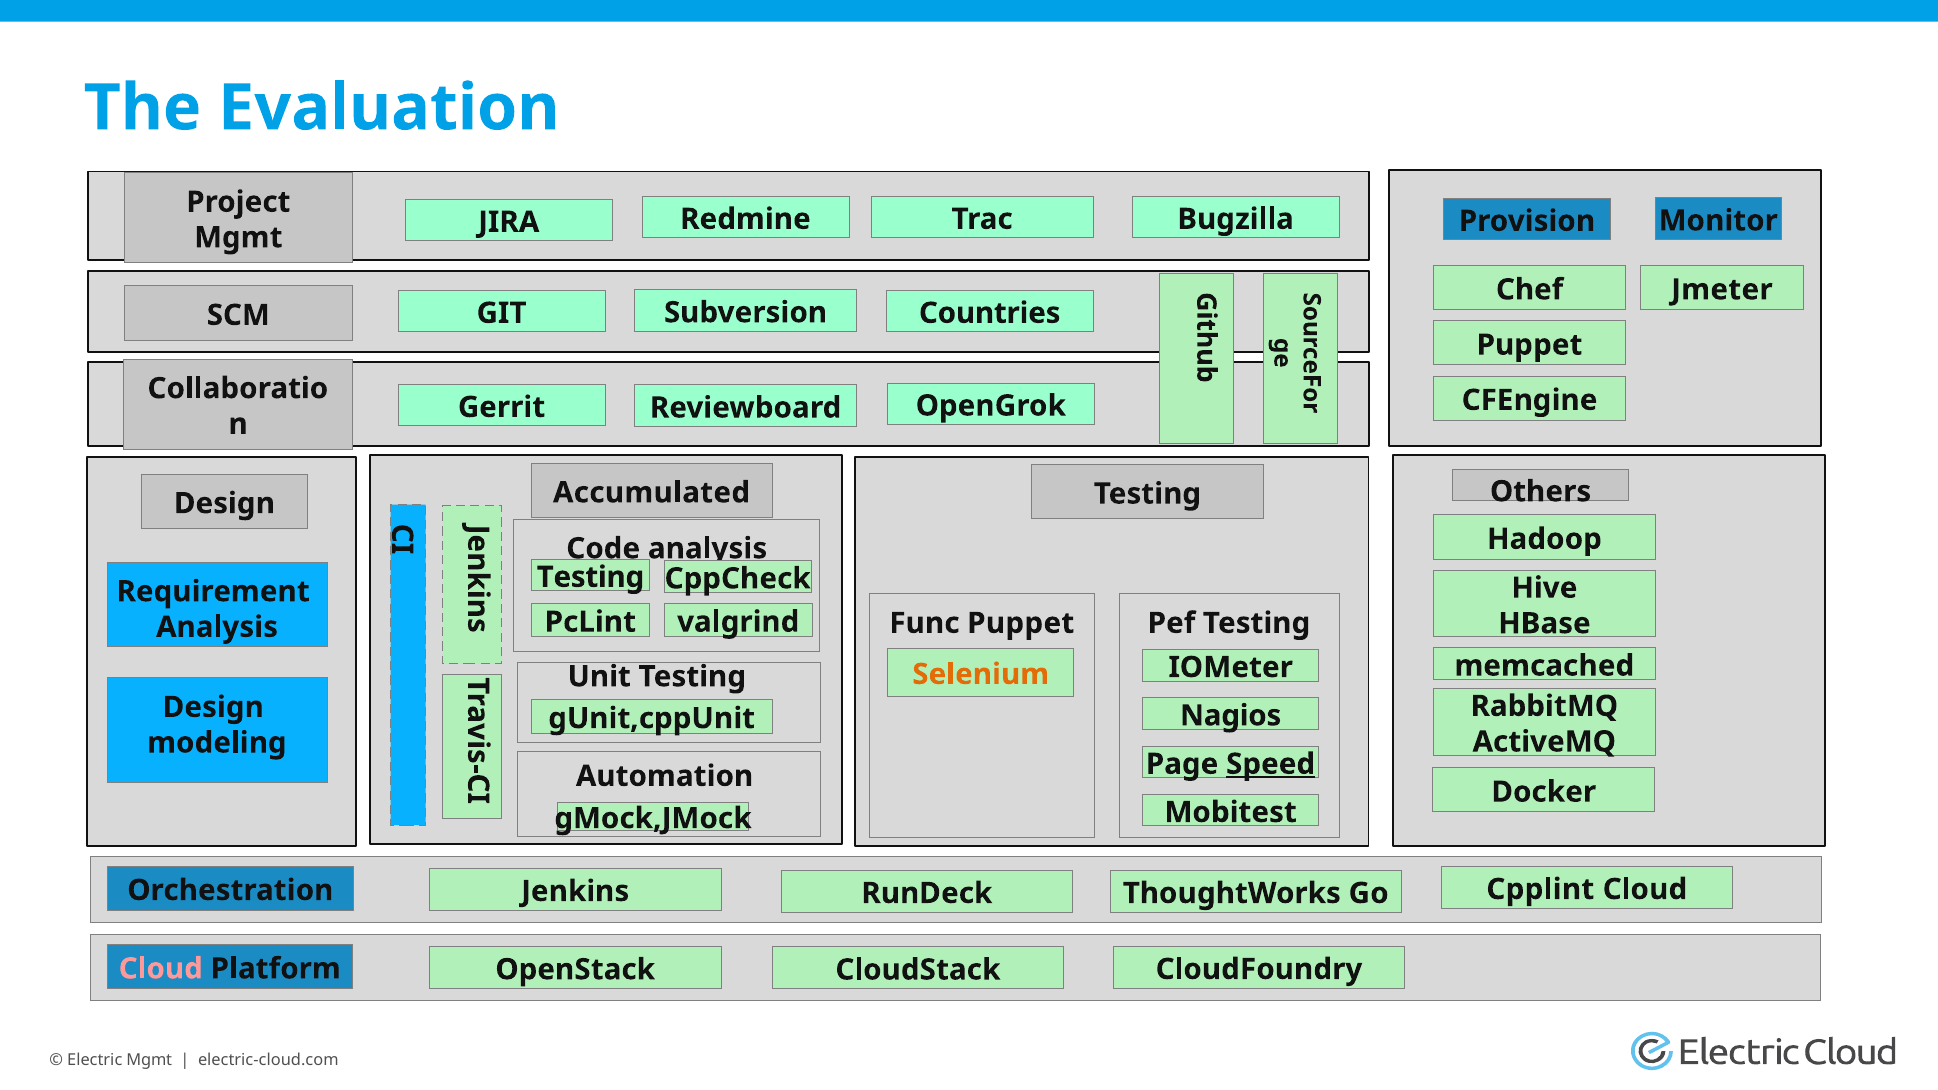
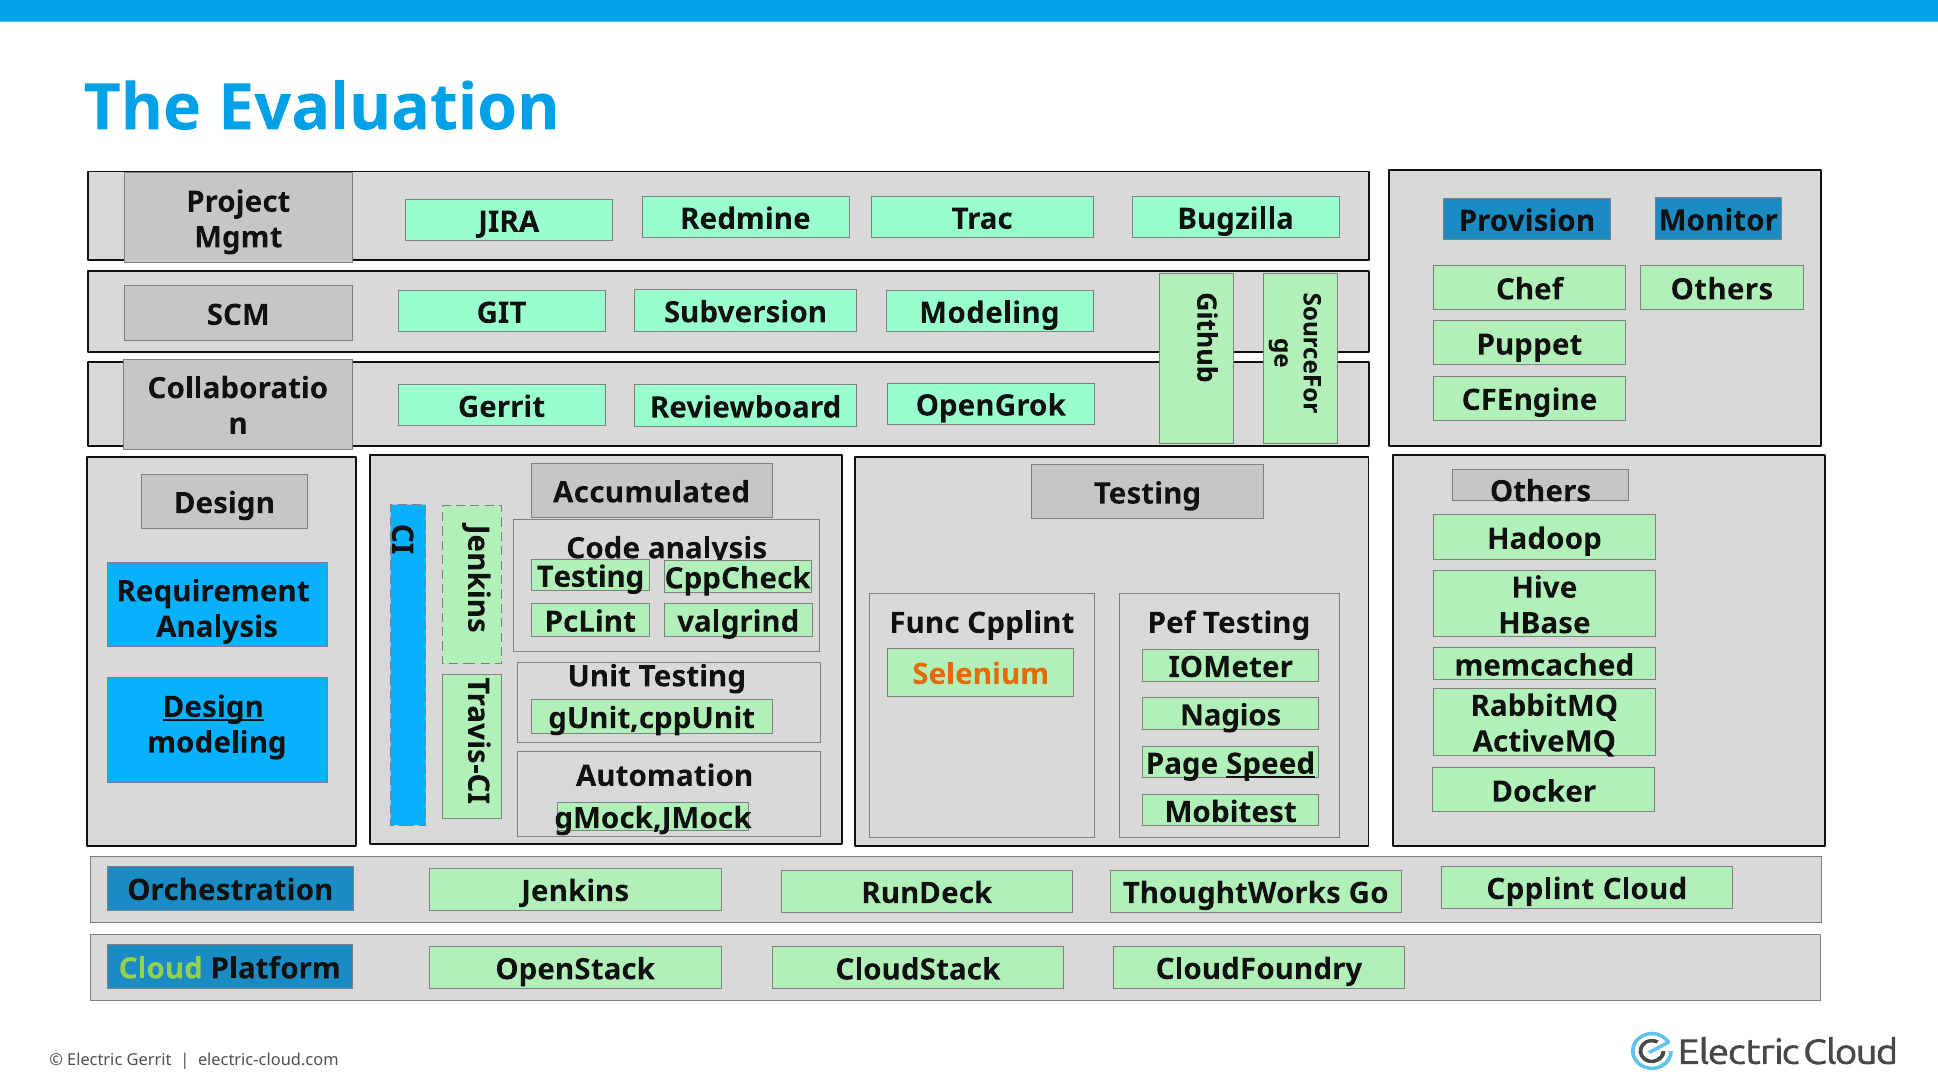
Jmeter at (1722, 290): Jmeter -> Others
Countries at (990, 313): Countries -> Modeling
Func Puppet: Puppet -> Cpplint
Design at (213, 707) underline: none -> present
Cloud at (161, 969) colour: pink -> light green
Electric Mgmt: Mgmt -> Gerrit
